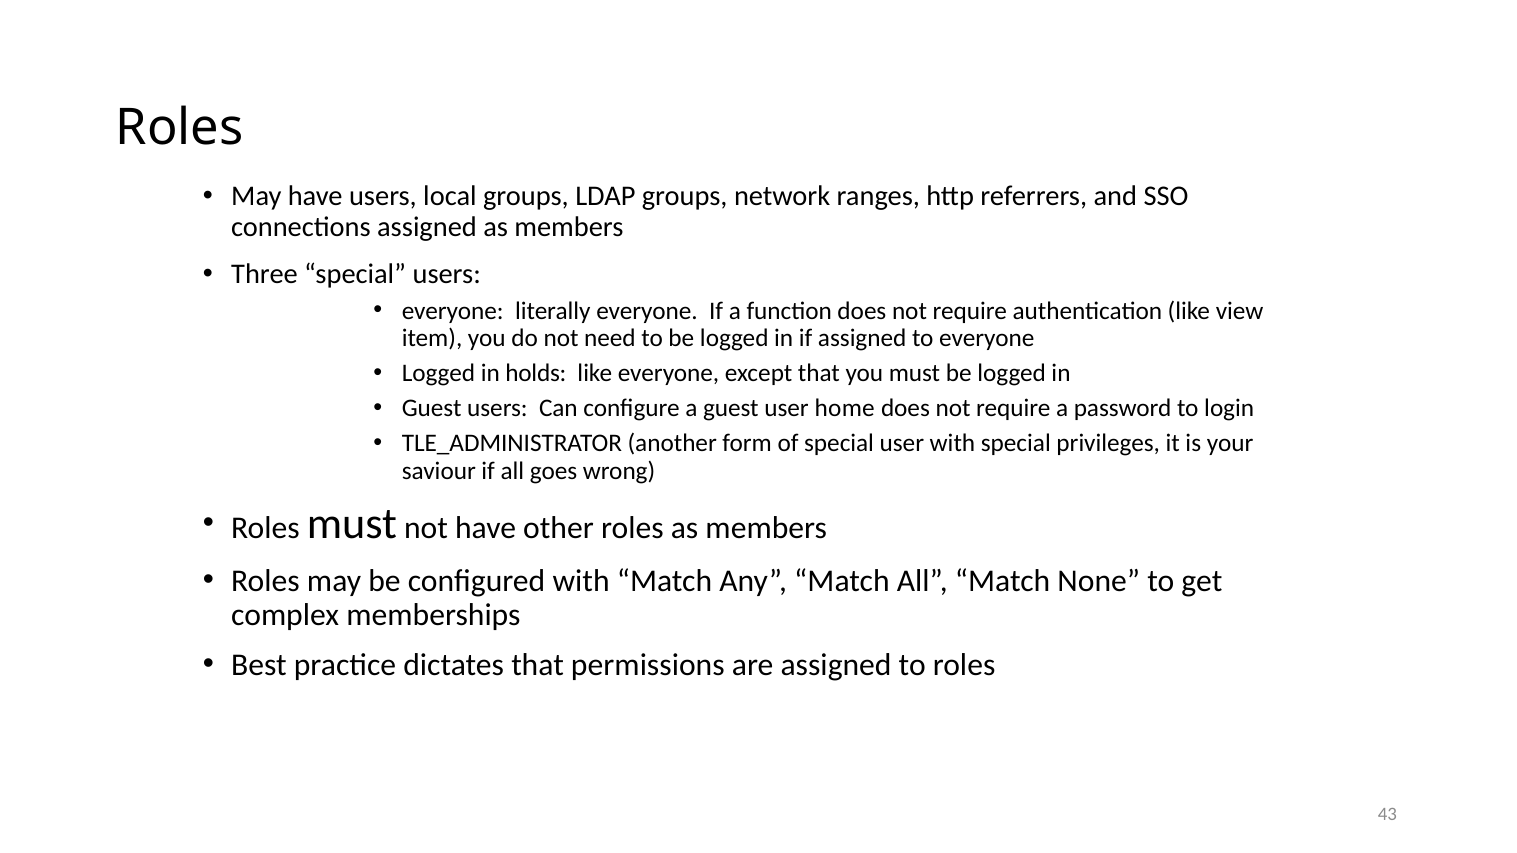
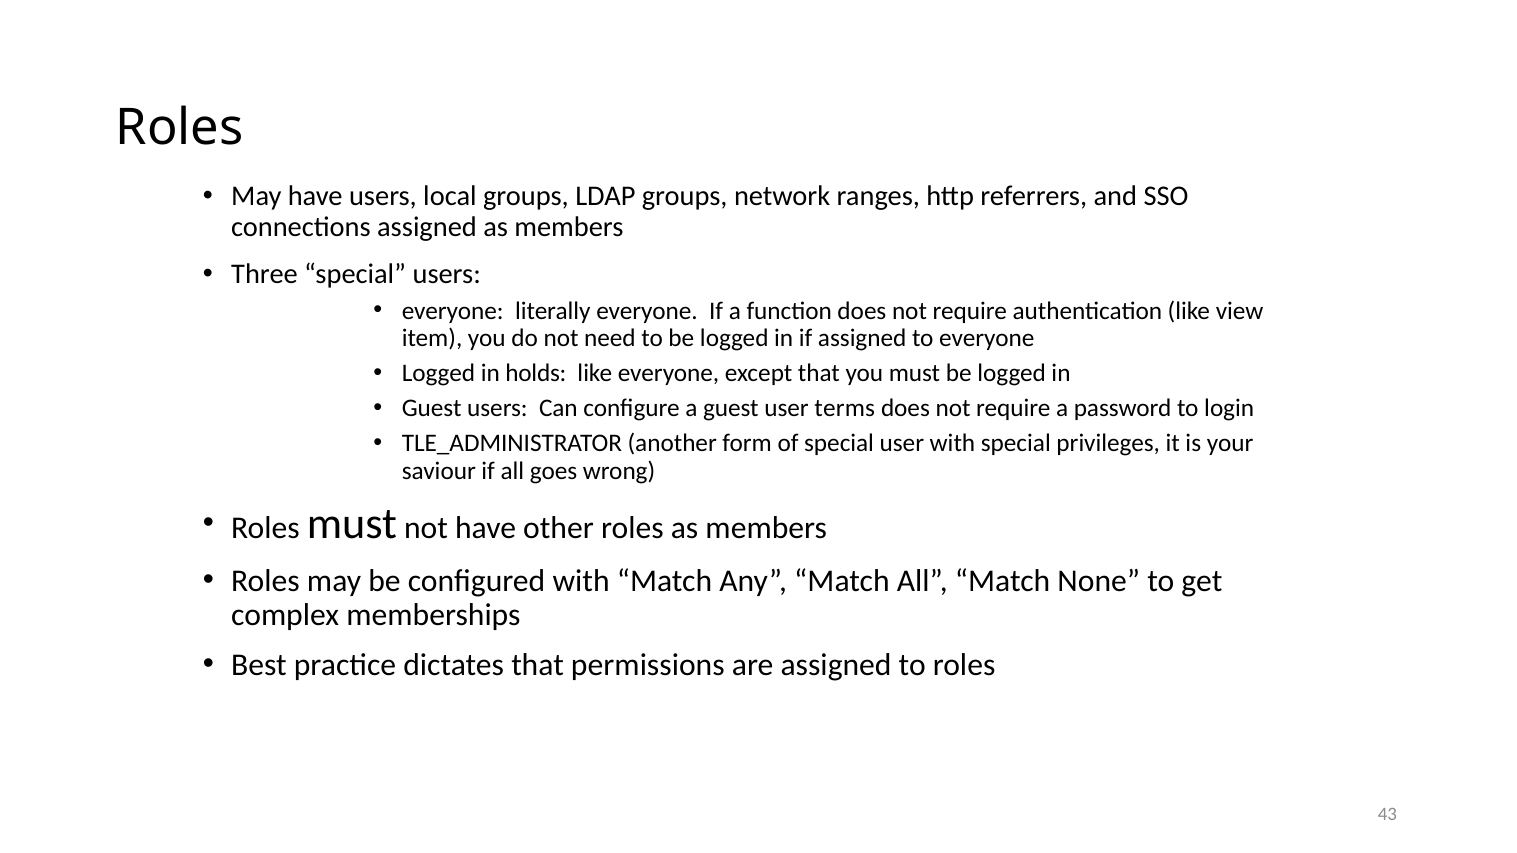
home: home -> terms
